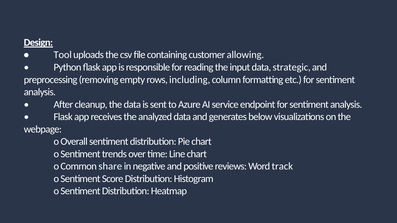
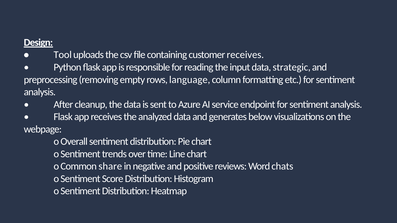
customer allowing: allowing -> receives
including: including -> language
track: track -> chats
